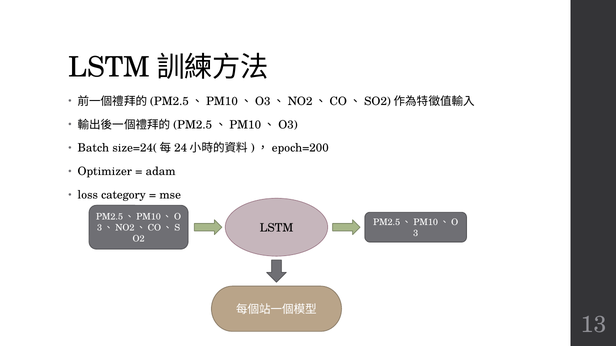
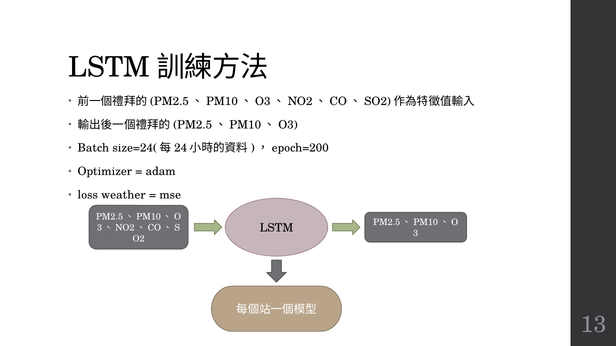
category: category -> weather
